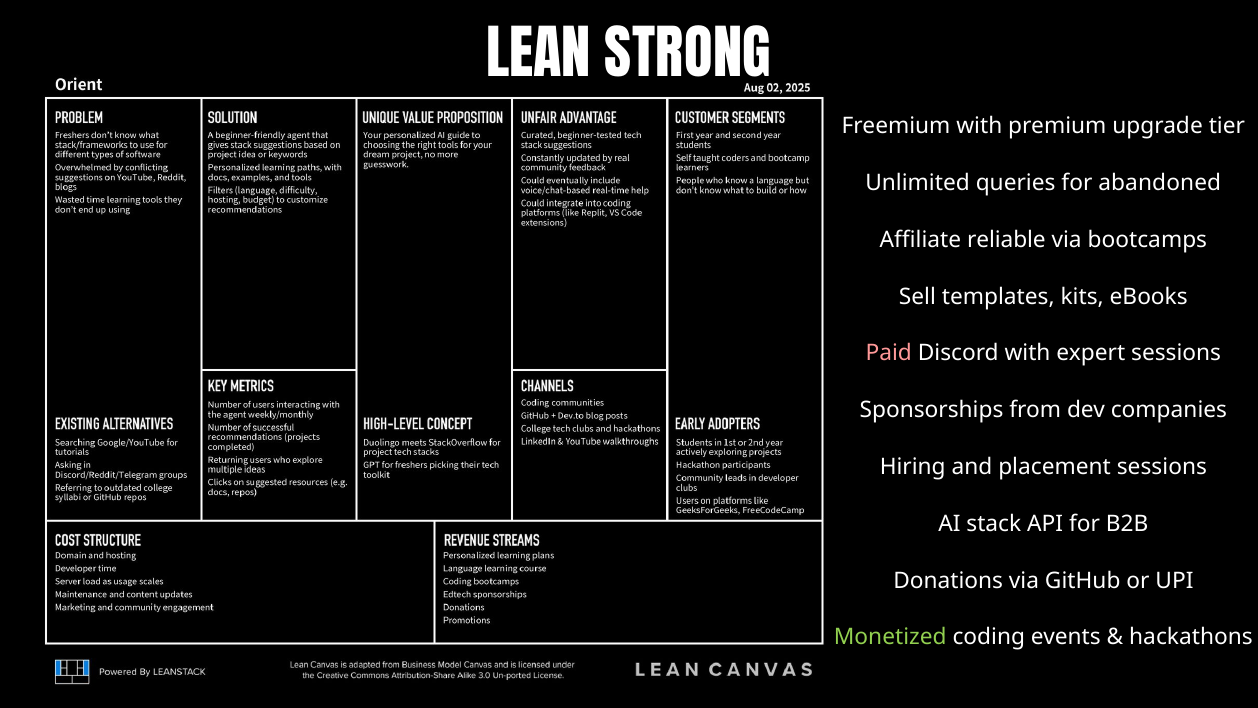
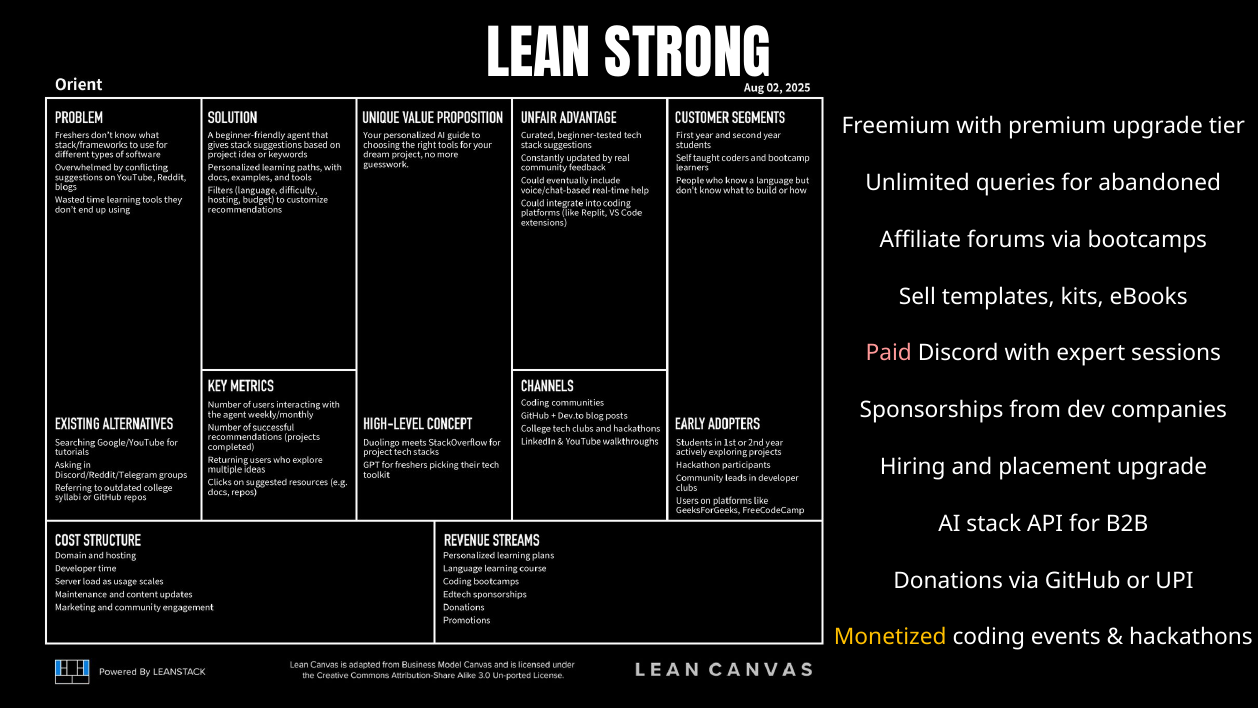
reliable: reliable -> forums
placement sessions: sessions -> upgrade
Monetized colour: light green -> yellow
